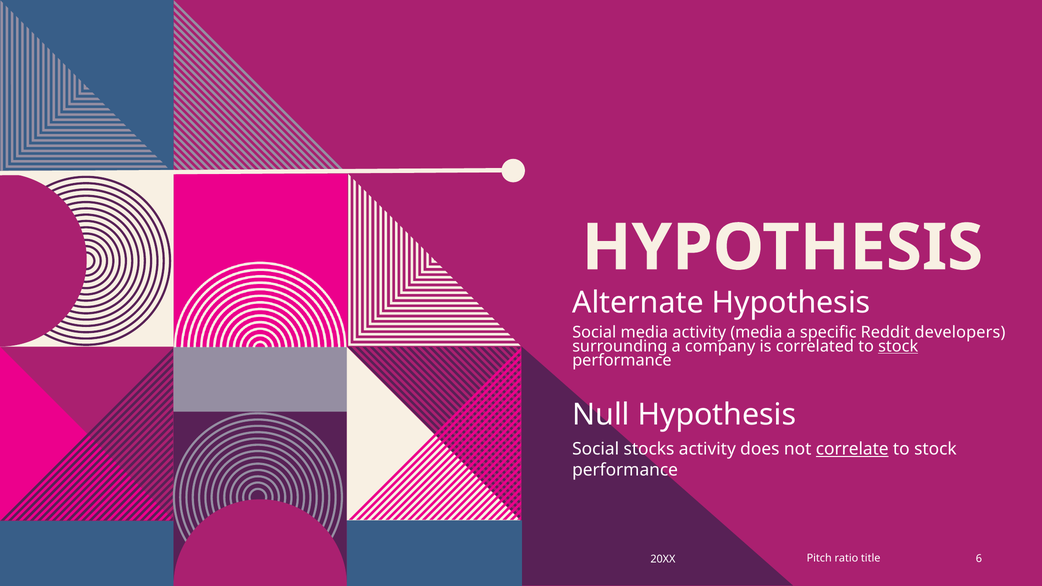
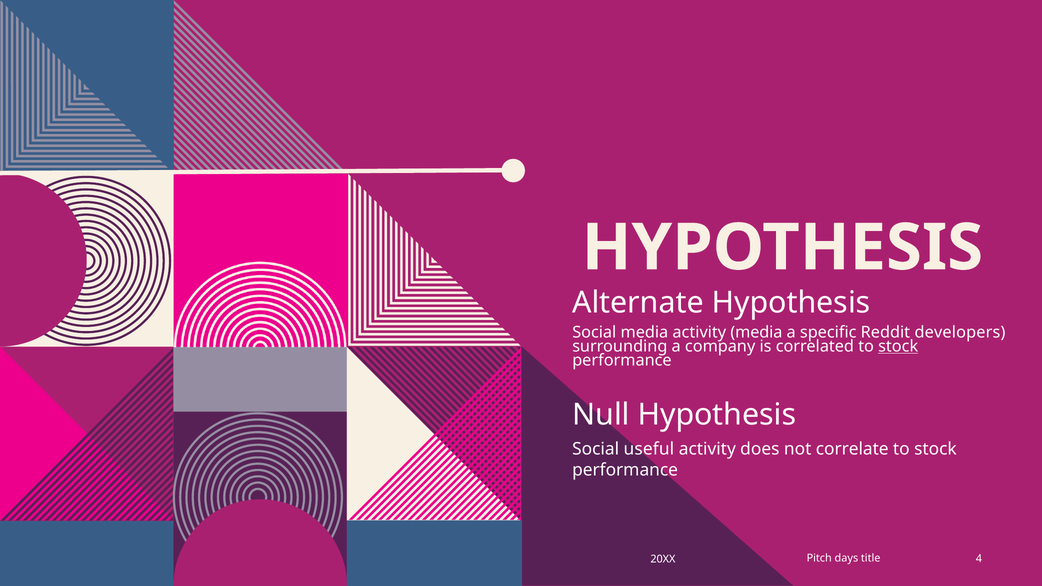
stocks: stocks -> useful
correlate underline: present -> none
ratio: ratio -> days
6: 6 -> 4
